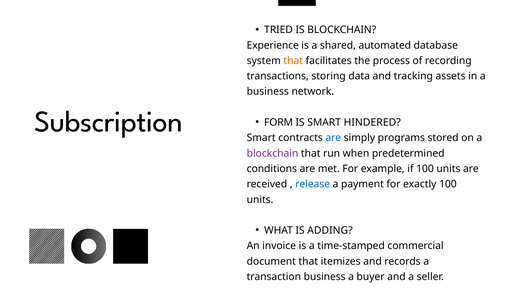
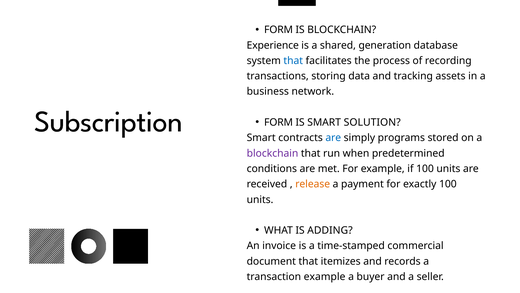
TRIED at (279, 30): TRIED -> FORM
automated: automated -> generation
that at (293, 61) colour: orange -> blue
HINDERED: HINDERED -> SOLUTION
release colour: blue -> orange
transaction business: business -> example
